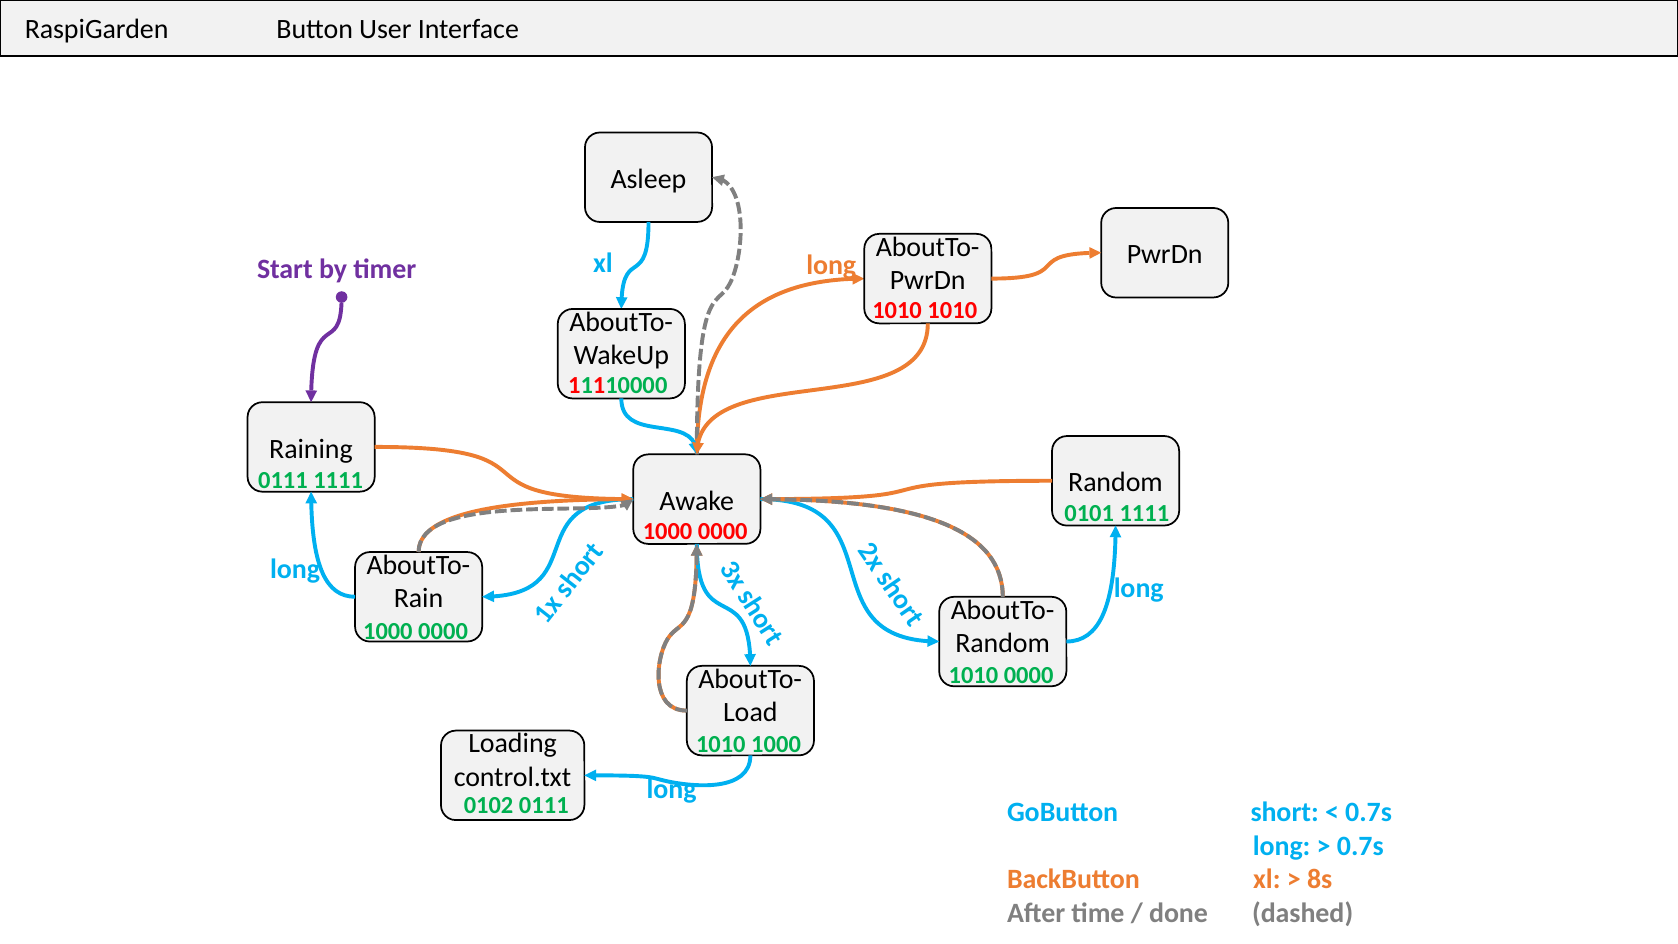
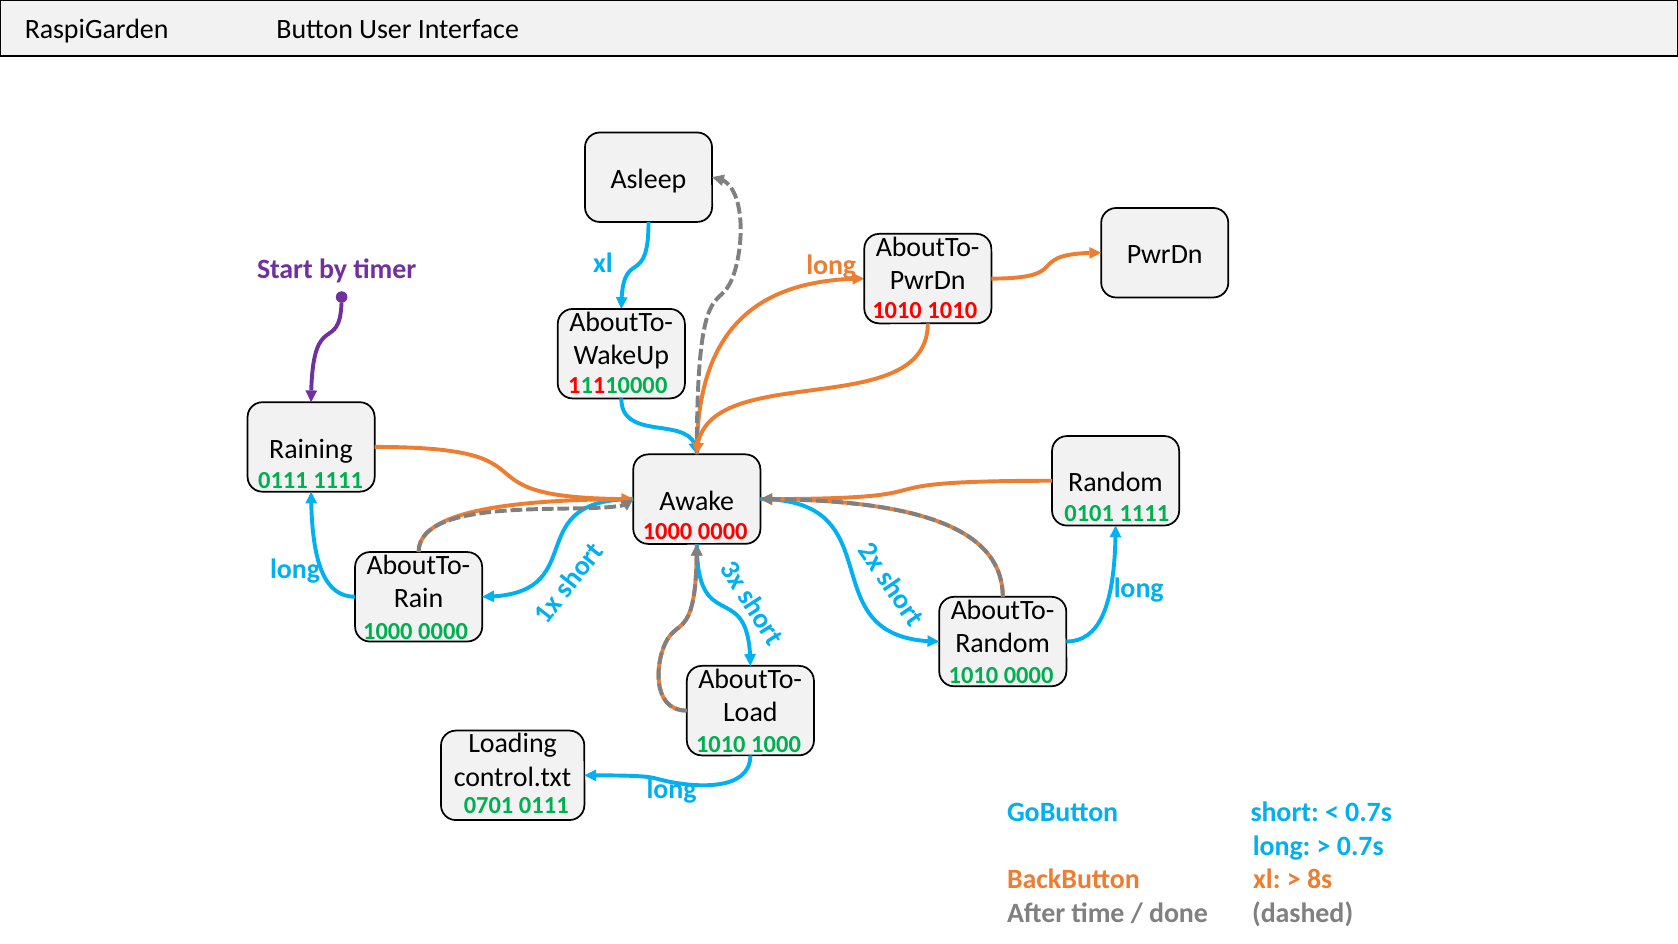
0102: 0102 -> 0701
